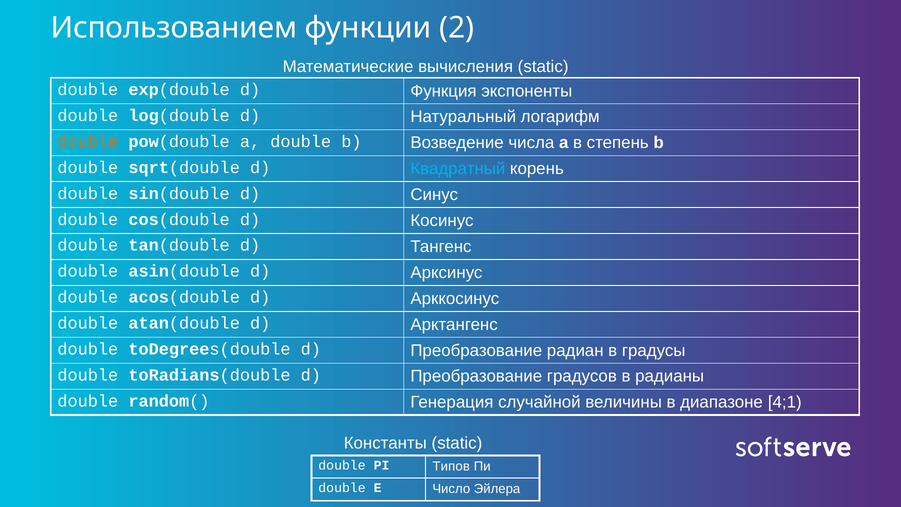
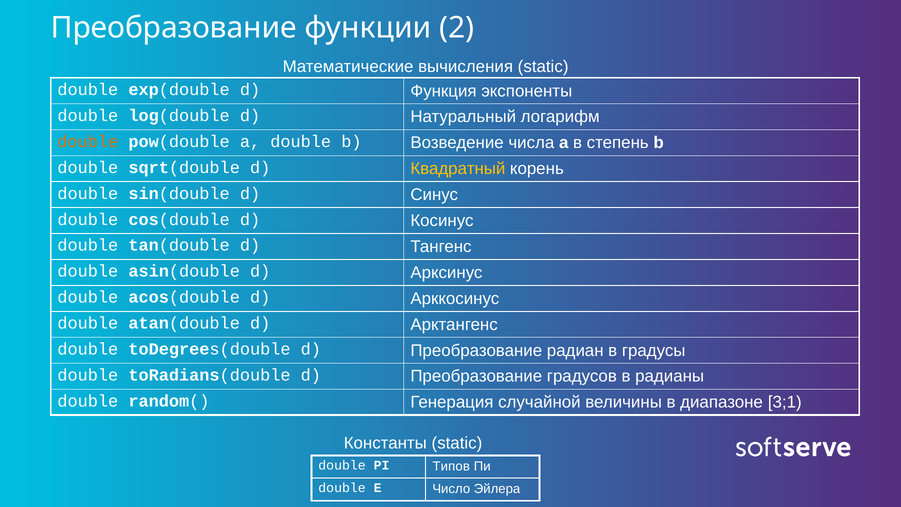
Использованием at (174, 28): Использованием -> Преобразование
Квадратный colour: light blue -> yellow
4;1: 4;1 -> 3;1
